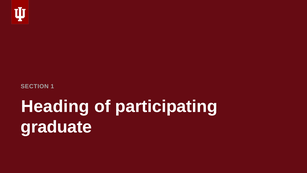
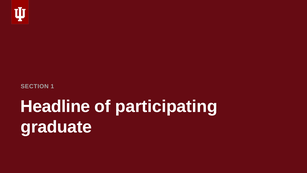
Heading: Heading -> Headline
